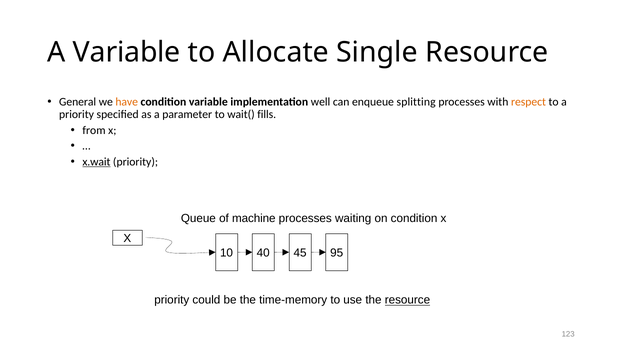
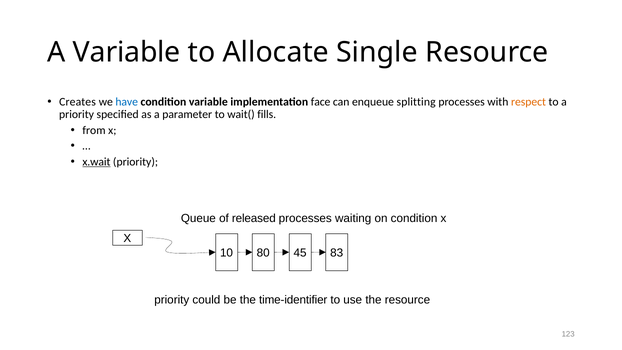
General: General -> Creates
have colour: orange -> blue
well: well -> face
machine: machine -> released
40: 40 -> 80
95: 95 -> 83
time-memory: time-memory -> time-identifier
resource at (407, 300) underline: present -> none
